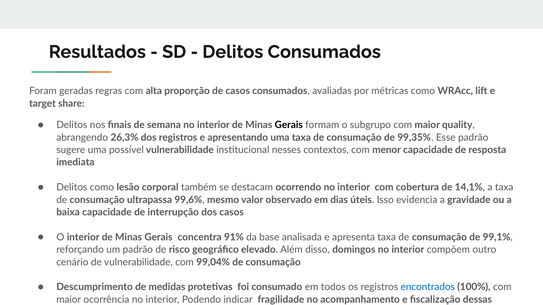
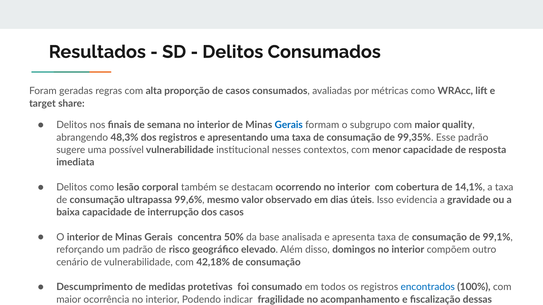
Gerais at (289, 125) colour: black -> blue
26,3%: 26,3% -> 48,3%
91%: 91% -> 50%
99,04%: 99,04% -> 42,18%
